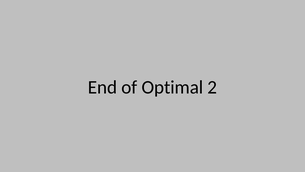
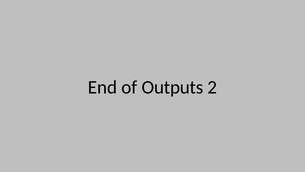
Optimal: Optimal -> Outputs
